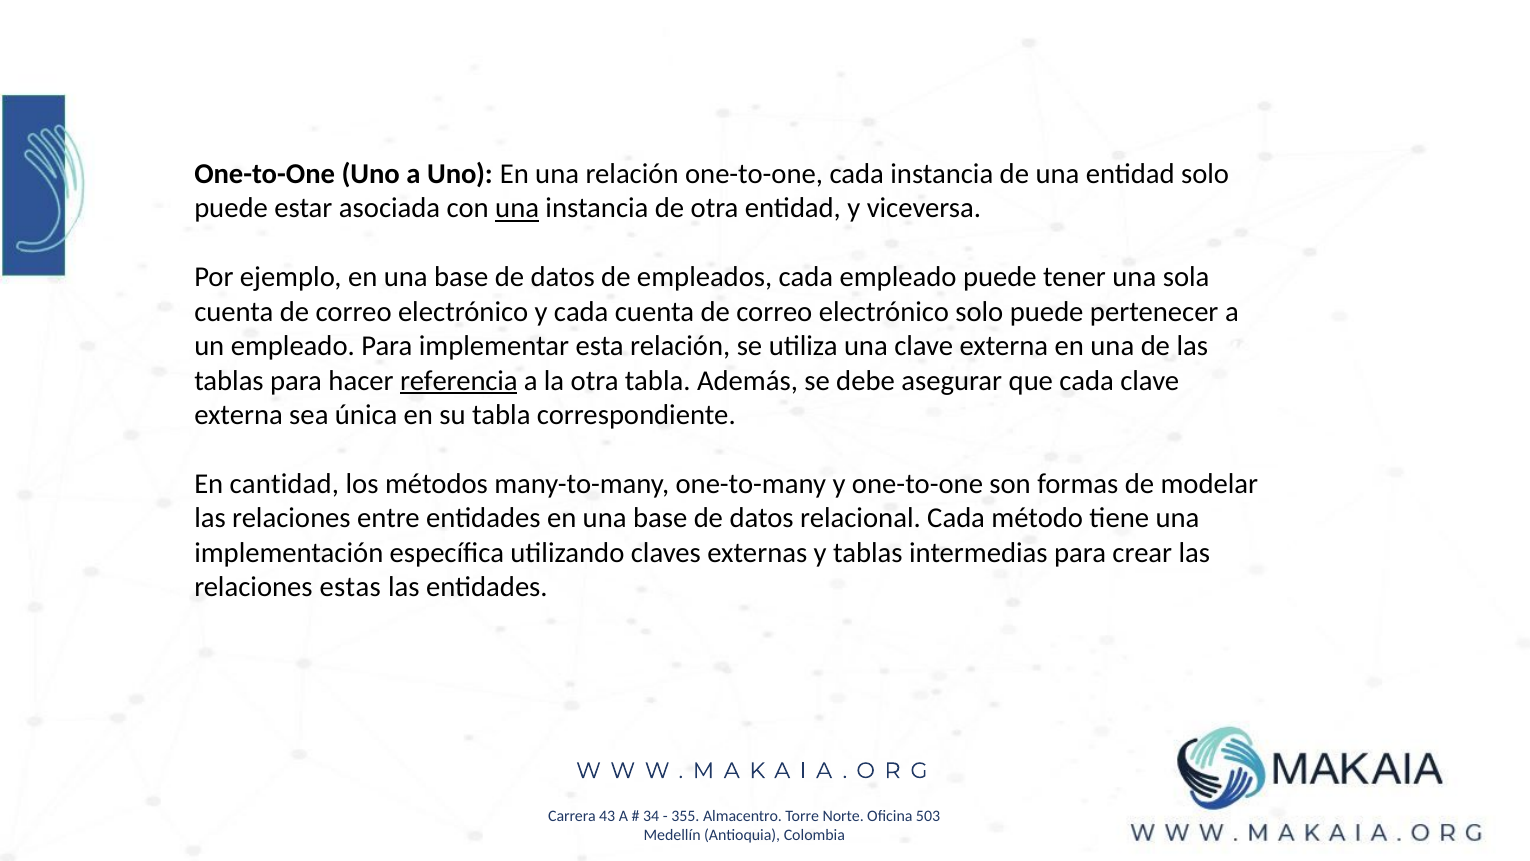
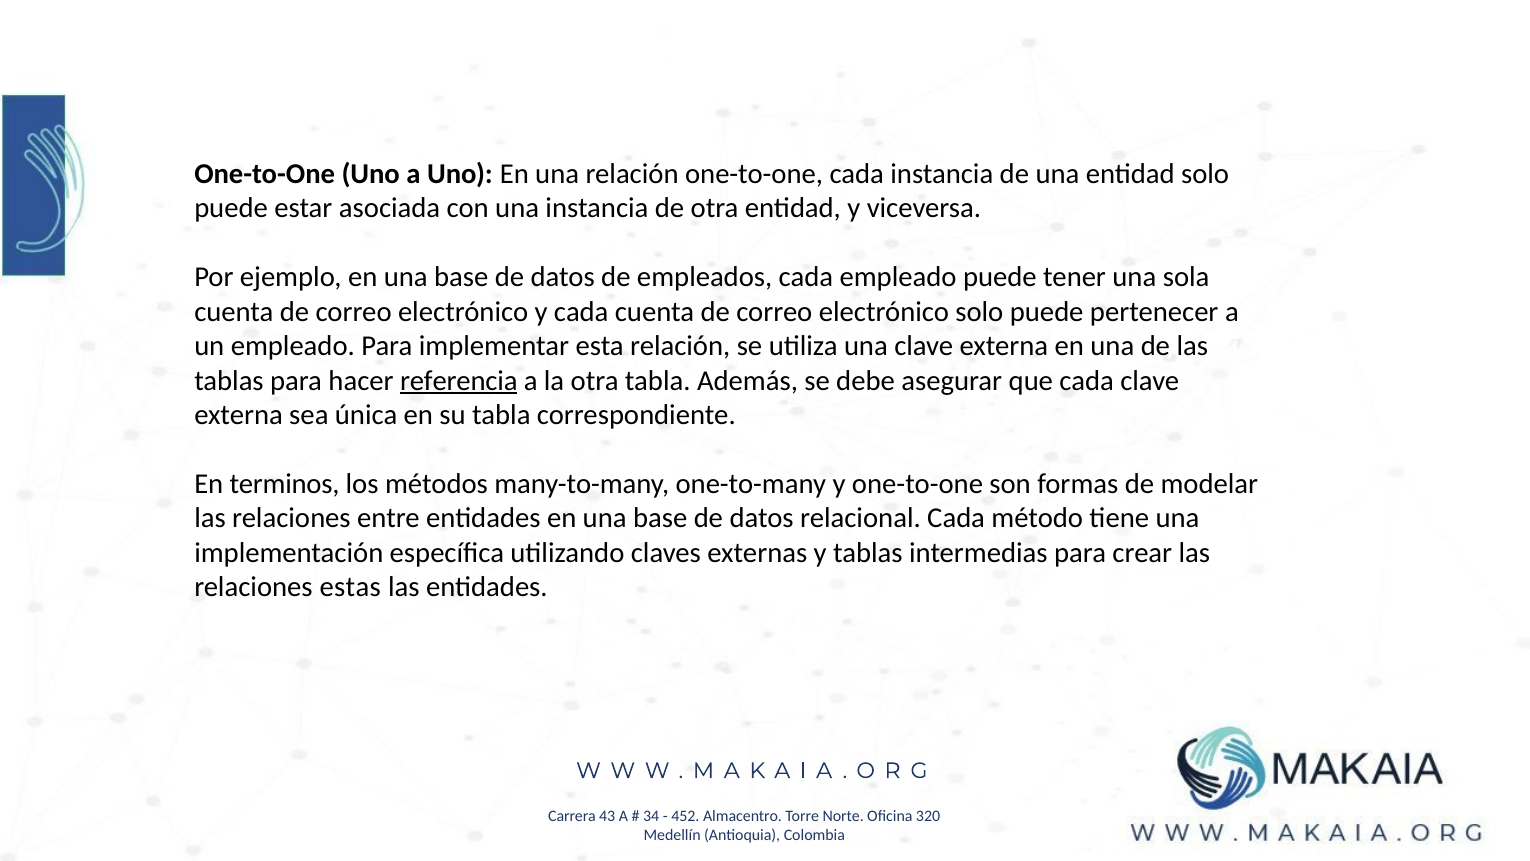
una at (517, 208) underline: present -> none
cantidad: cantidad -> terminos
355: 355 -> 452
503: 503 -> 320
